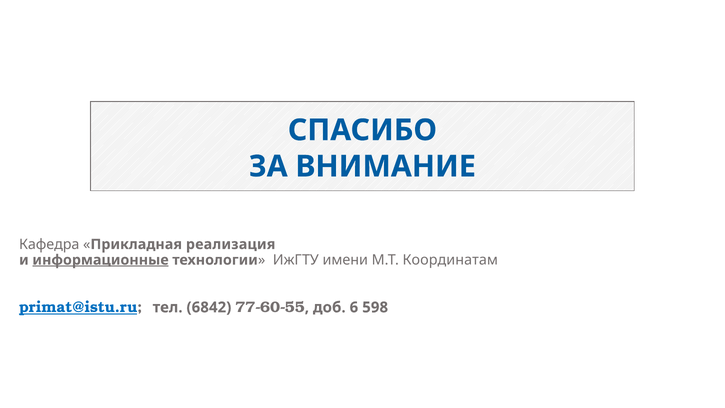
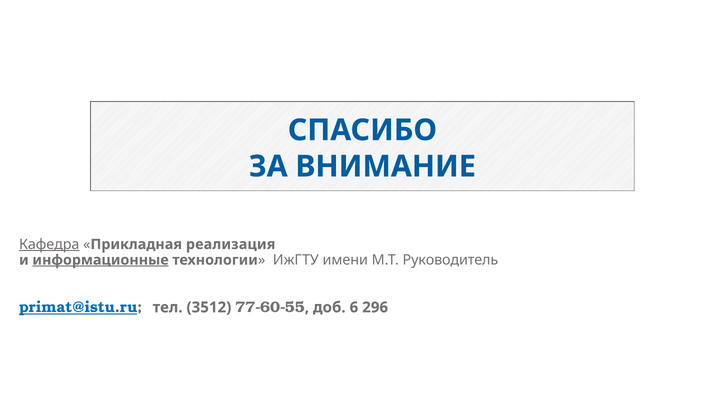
Кафедра underline: none -> present
Координатам: Координатам -> Руководитель
6842: 6842 -> 3512
598: 598 -> 296
